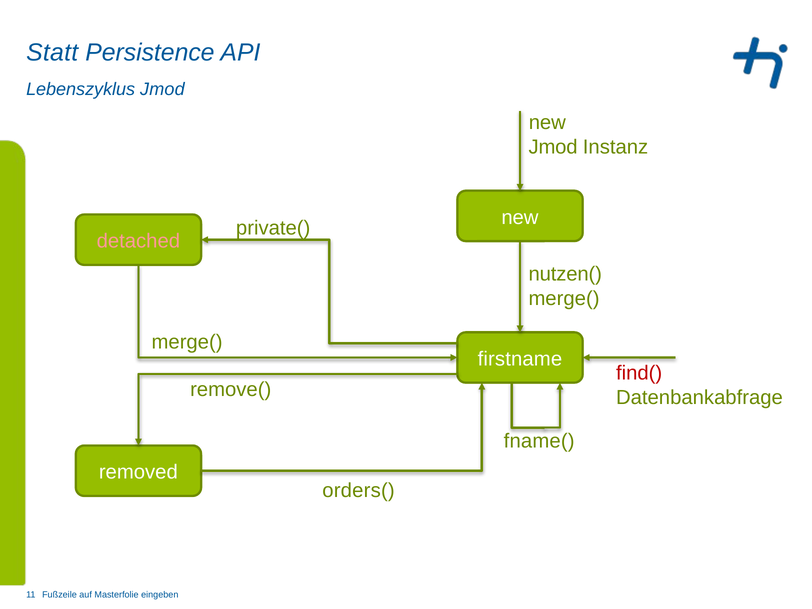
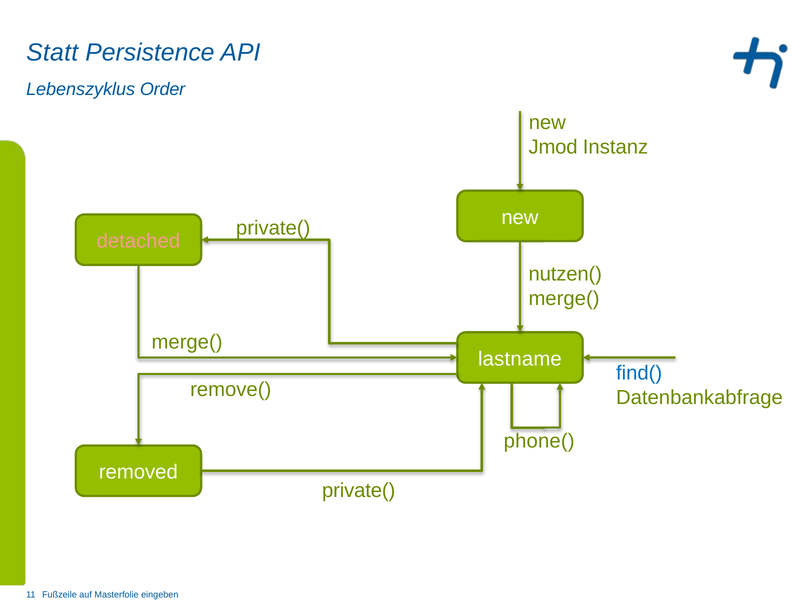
Lebenszyklus Jmod: Jmod -> Order
firstname: firstname -> lastname
find( colour: red -> blue
fname(: fname( -> phone(
orders( at (358, 490): orders( -> private(
